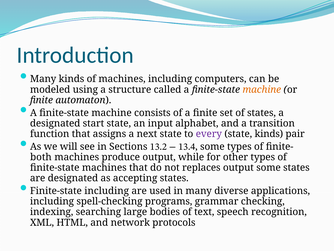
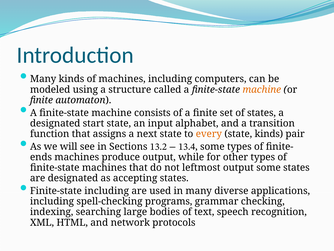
every colour: purple -> orange
both: both -> ends
replaces: replaces -> leftmost
